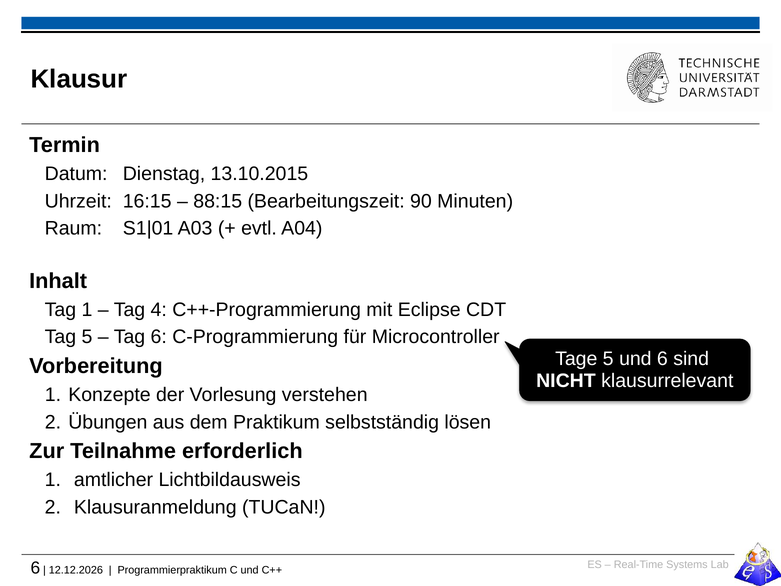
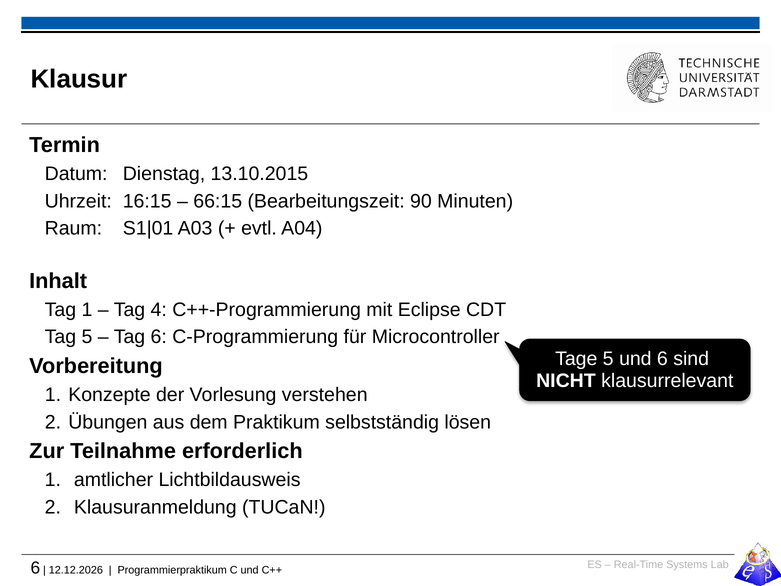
88:15: 88:15 -> 66:15
